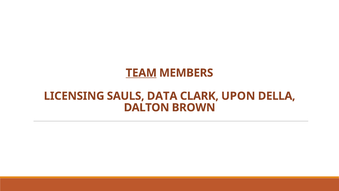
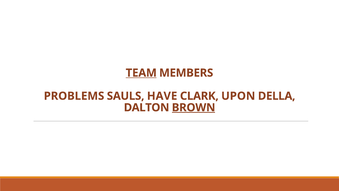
LICENSING: LICENSING -> PROBLEMS
DATA: DATA -> HAVE
BROWN underline: none -> present
